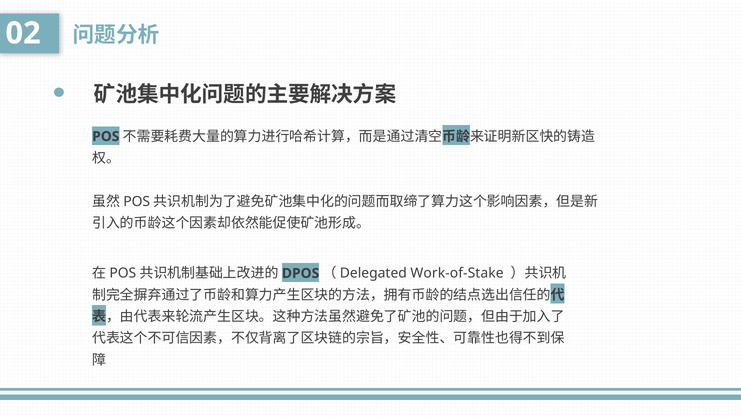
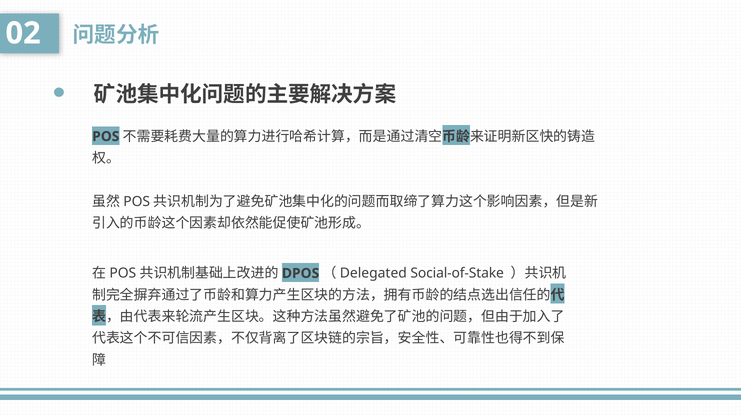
Work-of-Stake: Work-of-Stake -> Social-of-Stake
